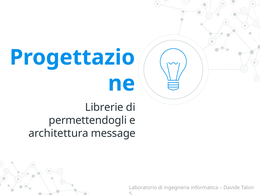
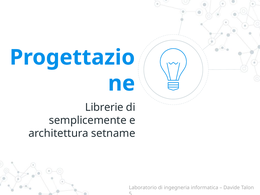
permettendogli: permettendogli -> semplicemente
message: message -> setname
